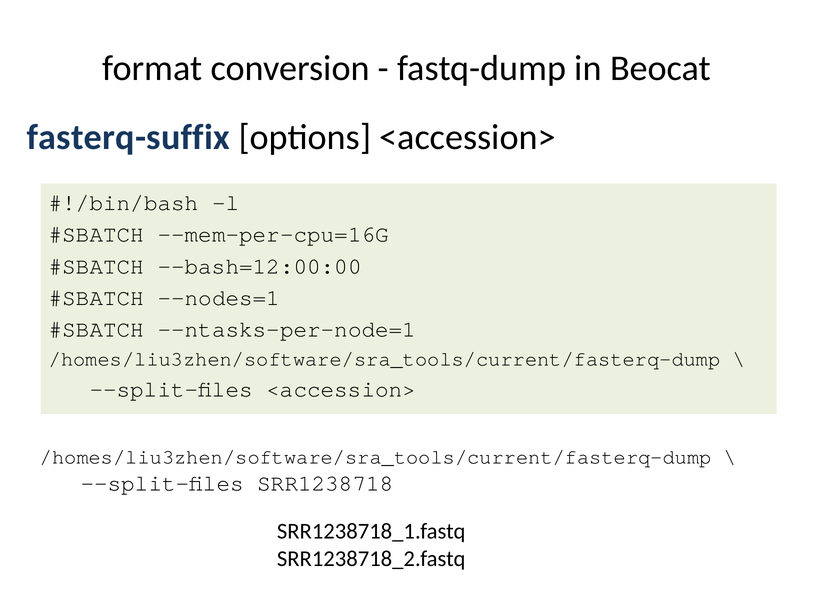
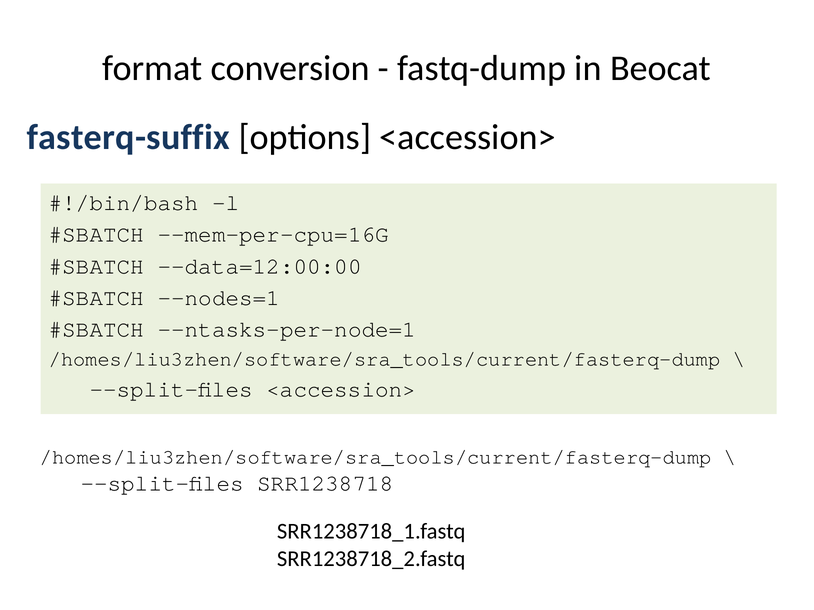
--bash=12:00:00: --bash=12:00:00 -> --data=12:00:00
